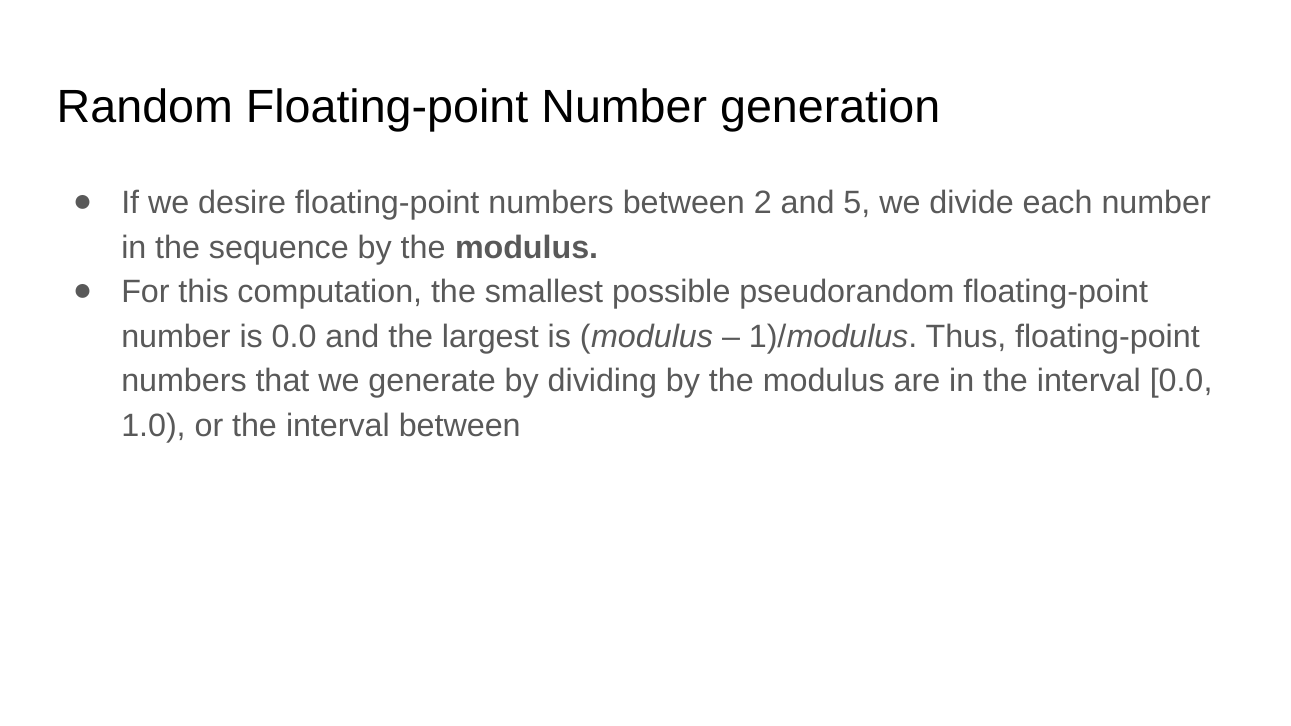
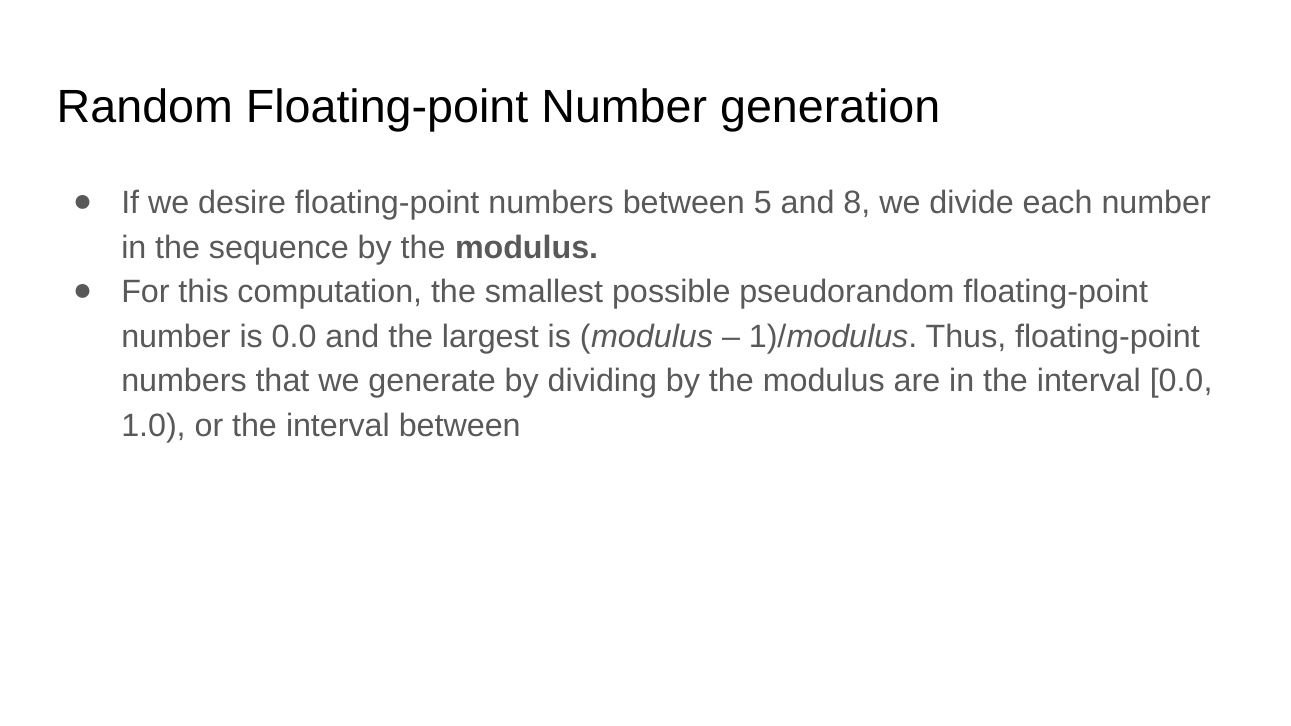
2: 2 -> 5
5: 5 -> 8
